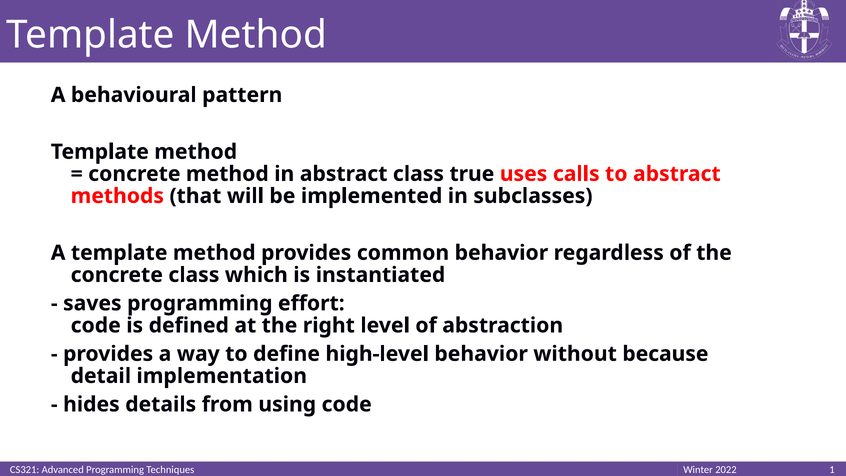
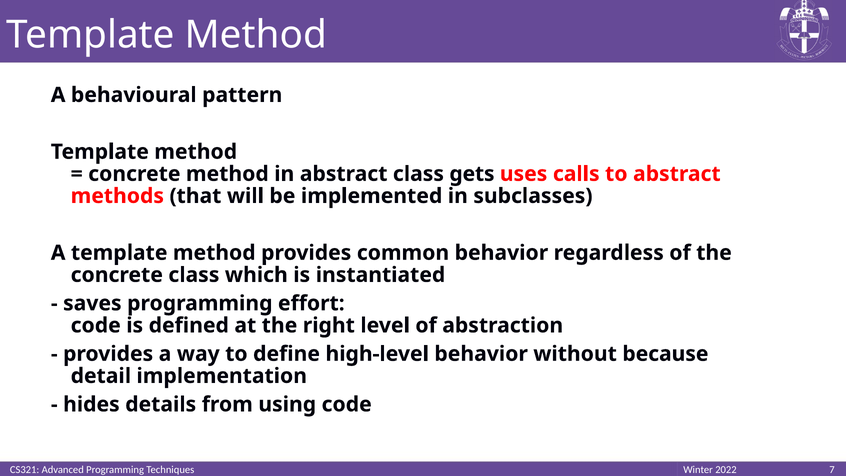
true: true -> gets
1: 1 -> 7
